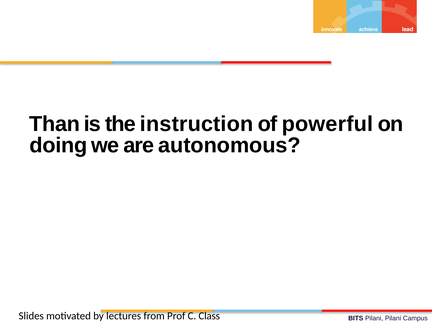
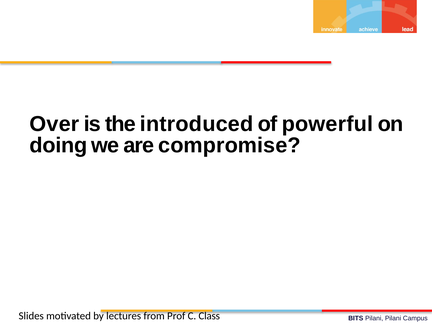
Than: Than -> Over
instruction: instruction -> introduced
autonomous: autonomous -> compromise
